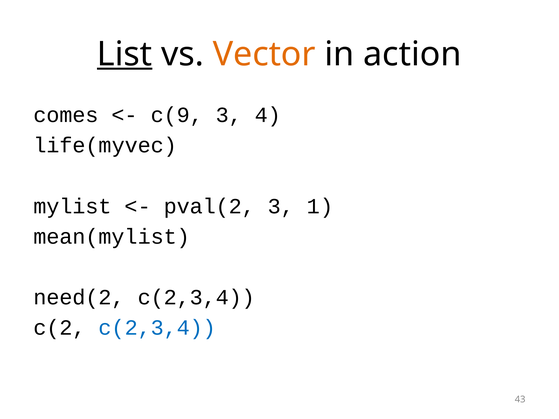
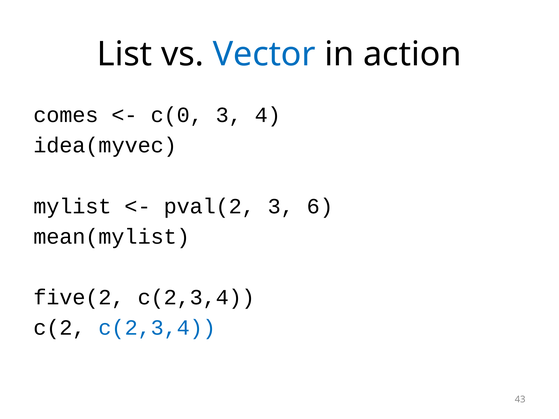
List underline: present -> none
Vector colour: orange -> blue
c(9: c(9 -> c(0
life(myvec: life(myvec -> idea(myvec
1: 1 -> 6
need(2: need(2 -> five(2
